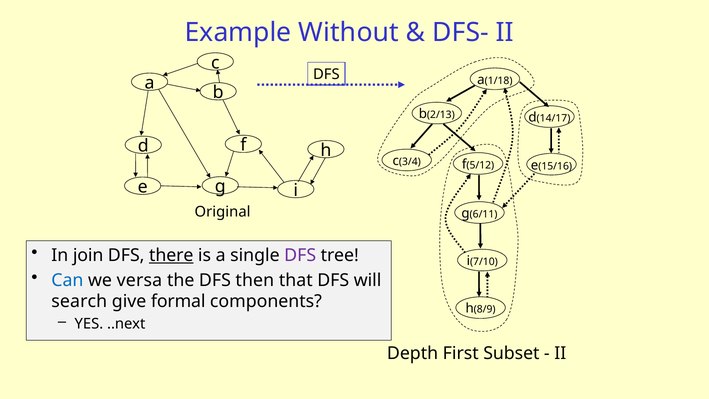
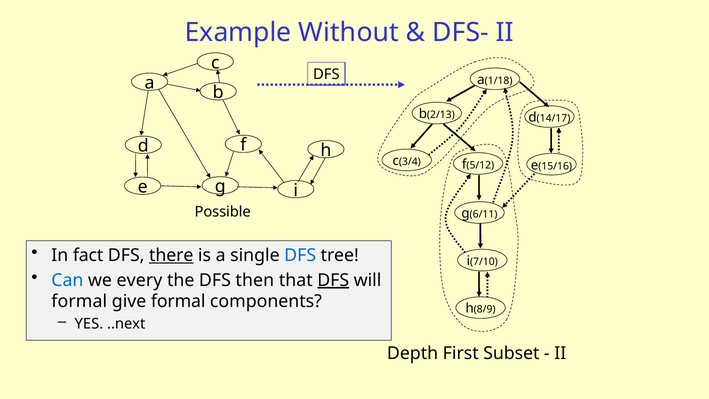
Original: Original -> Possible
join: join -> fact
DFS at (300, 255) colour: purple -> blue
versa: versa -> every
DFS at (333, 280) underline: none -> present
search at (79, 301): search -> formal
